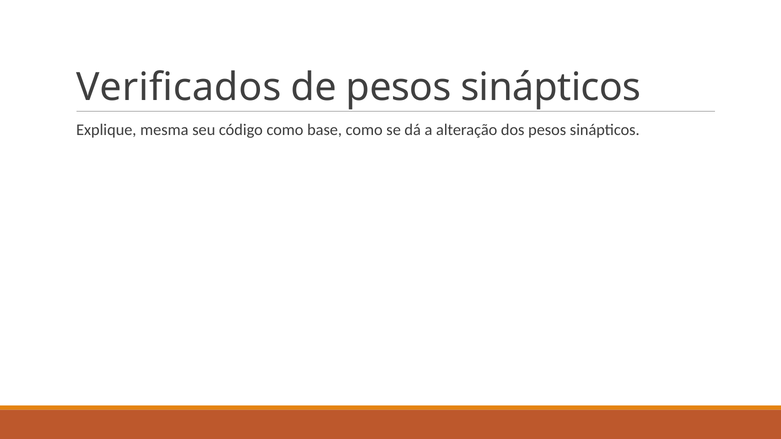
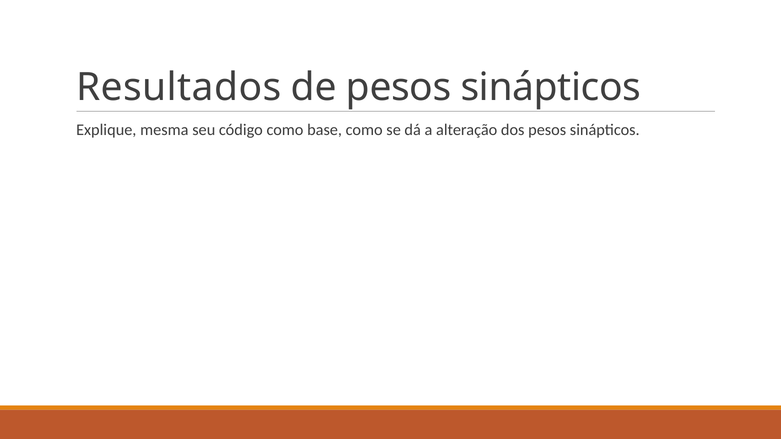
Verificados: Verificados -> Resultados
